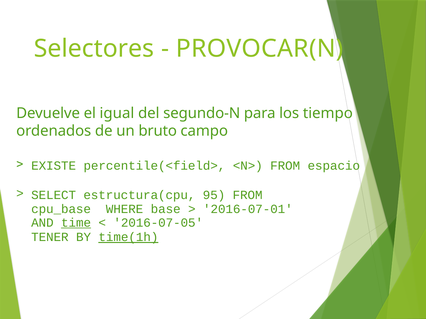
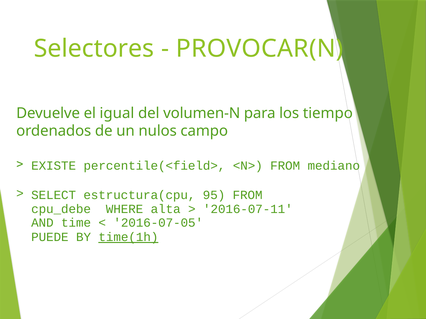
segundo-N: segundo-N -> volumen-N
bruto: bruto -> nulos
espacio: espacio -> mediano
cpu_base: cpu_base -> cpu_debe
base: base -> alta
2016-07-01: 2016-07-01 -> 2016-07-11
time underline: present -> none
TENER: TENER -> PUEDE
